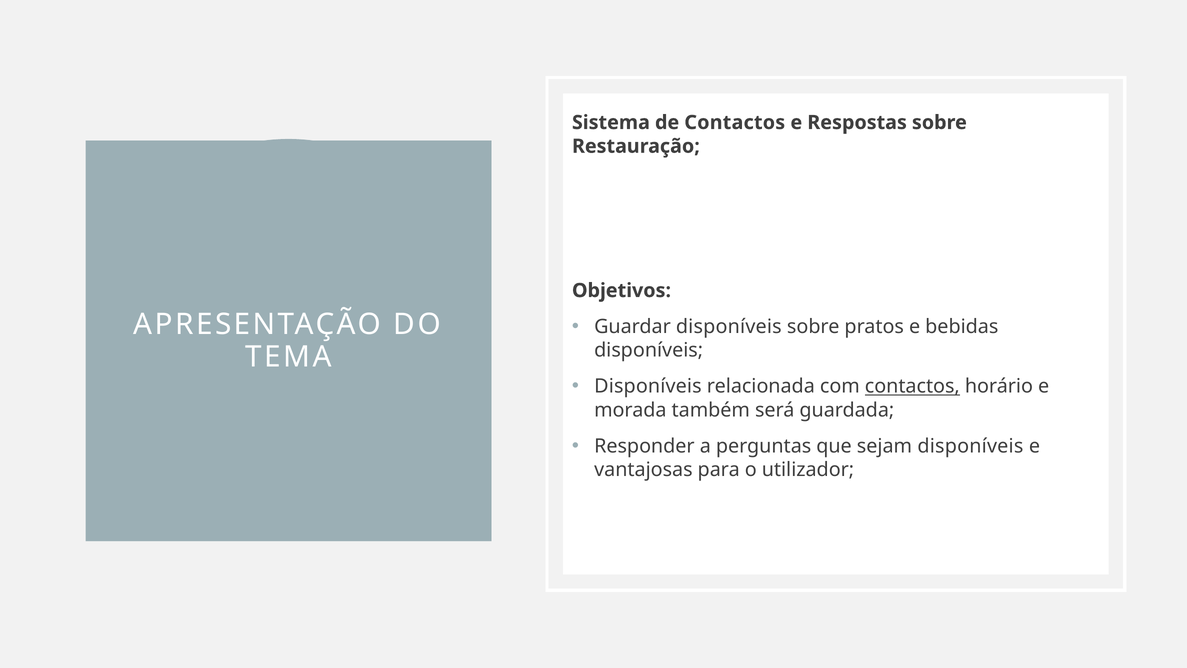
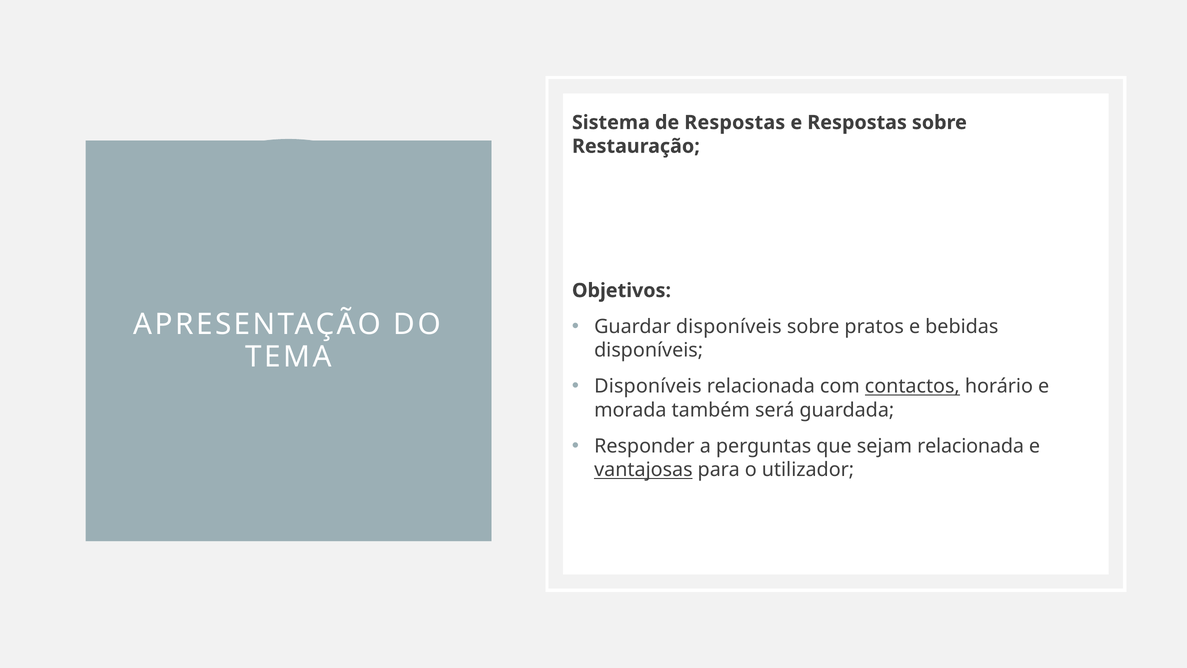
de Contactos: Contactos -> Respostas
sejam disponíveis: disponíveis -> relacionada
vantajosas underline: none -> present
